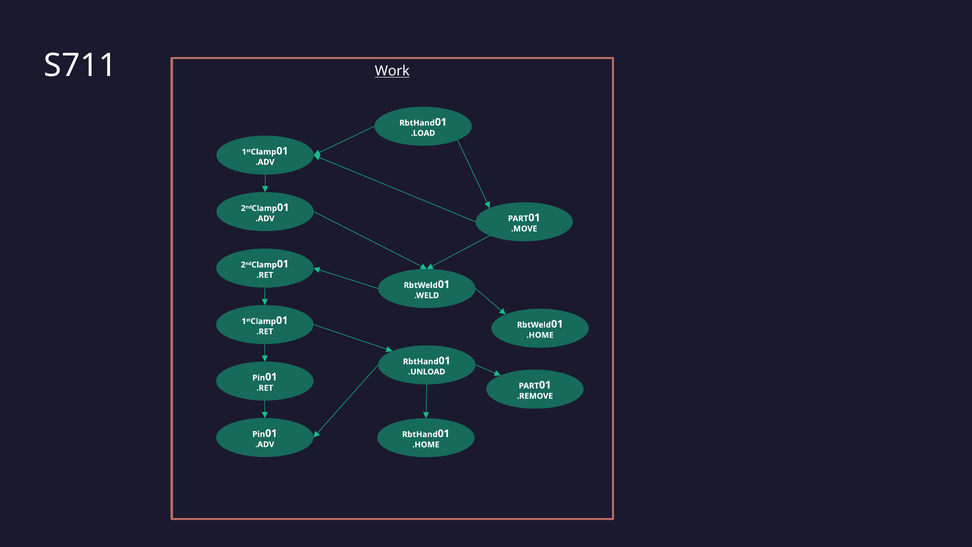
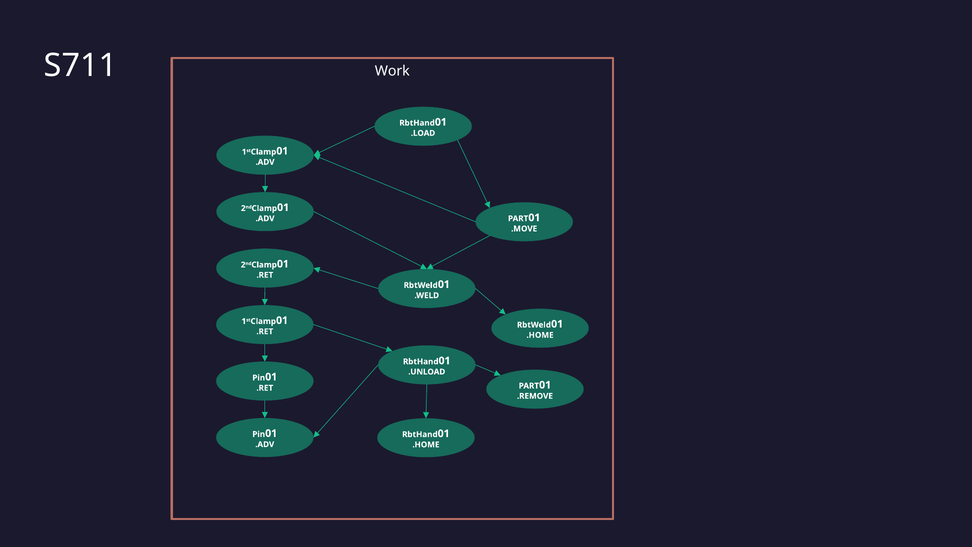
Work underline: present -> none
